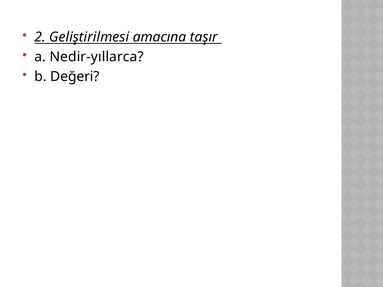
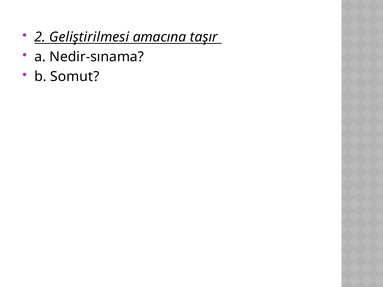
Nedir-yıllarca: Nedir-yıllarca -> Nedir-sınama
Değeri: Değeri -> Somut
